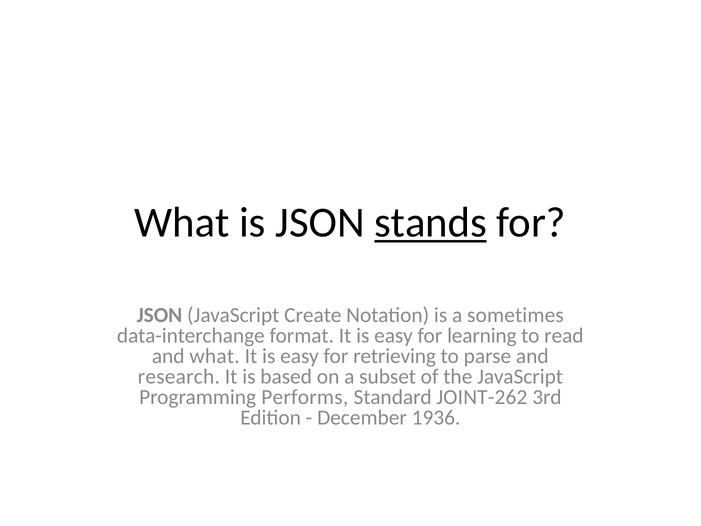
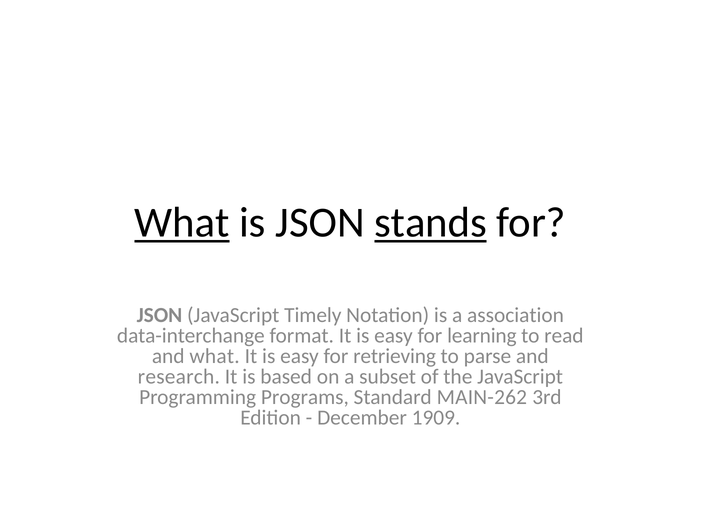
What at (182, 223) underline: none -> present
Create: Create -> Timely
sometimes: sometimes -> association
Performs: Performs -> Programs
JOINT-262: JOINT-262 -> MAIN-262
1936: 1936 -> 1909
